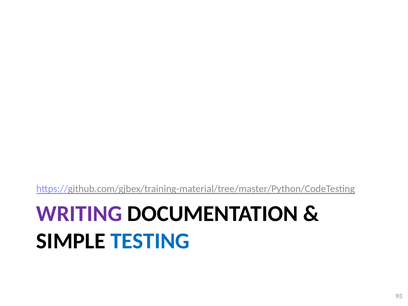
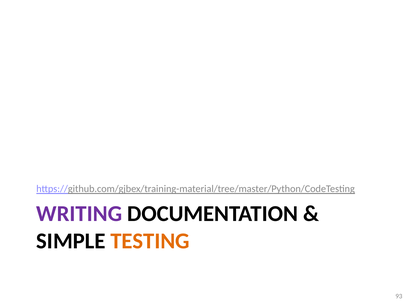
TESTING colour: blue -> orange
